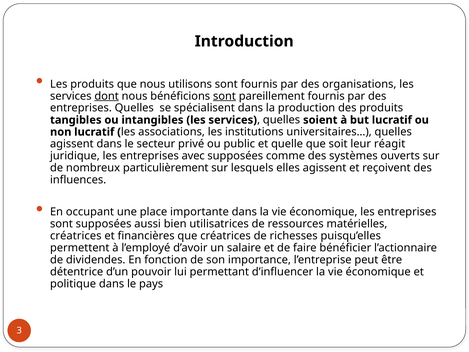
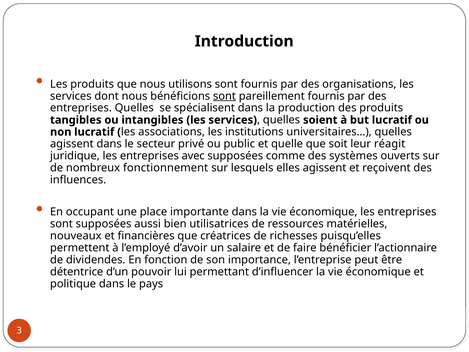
dont underline: present -> none
particulièrement: particulièrement -> fonctionnement
créatrices at (76, 236): créatrices -> nouveaux
